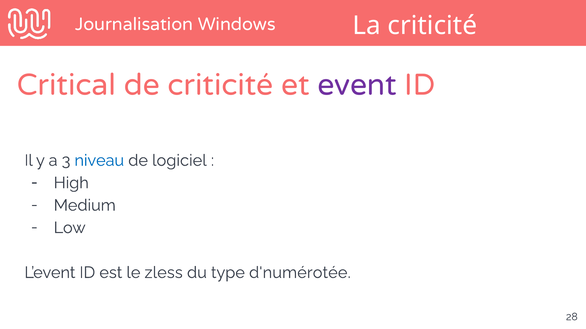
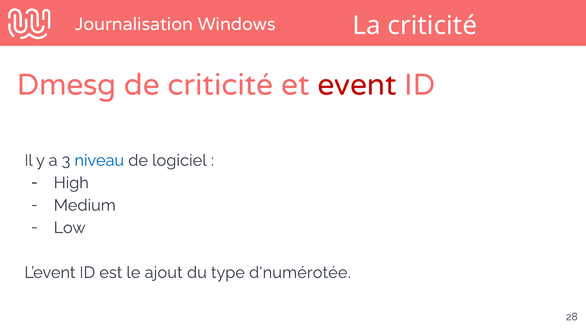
Critical: Critical -> Dmesg
event colour: purple -> red
zless: zless -> ajout
